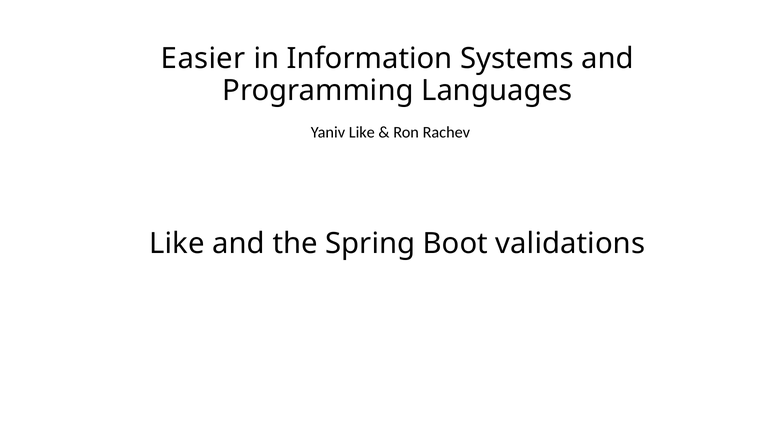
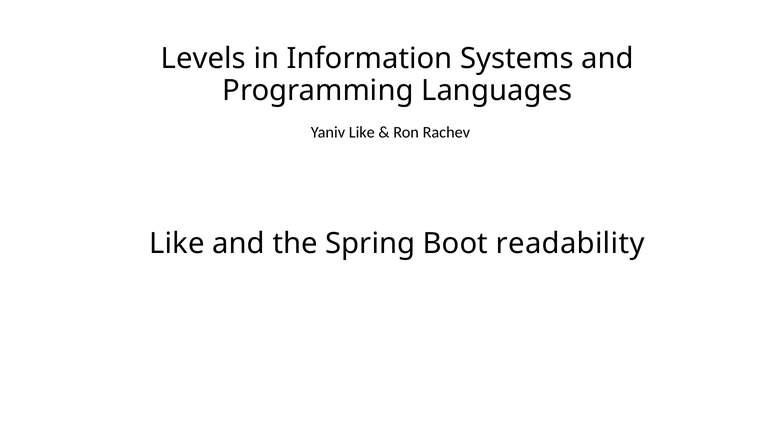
Easier: Easier -> Levels
validations: validations -> readability
